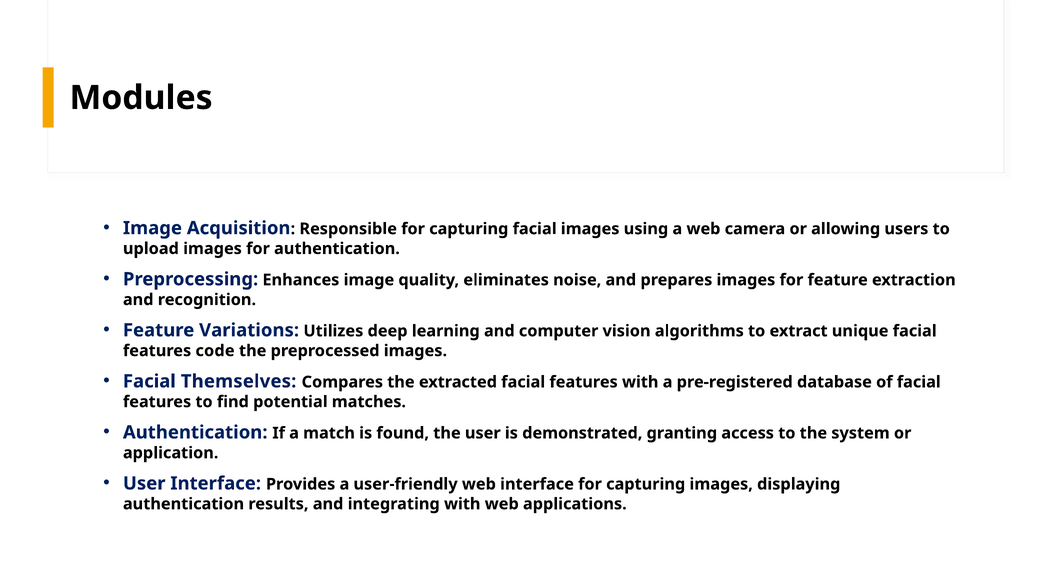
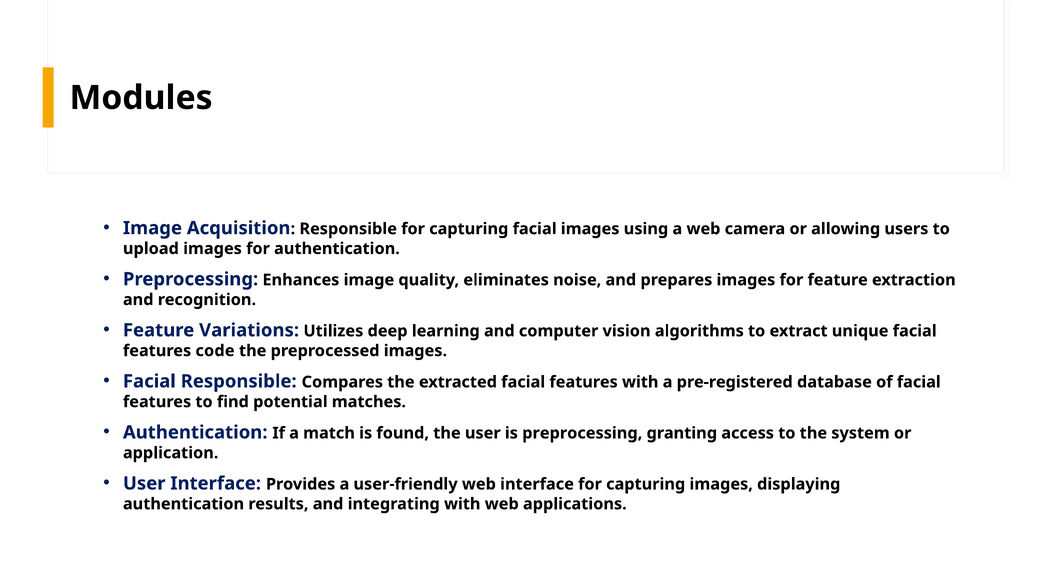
Facial Themselves: Themselves -> Responsible
is demonstrated: demonstrated -> preprocessing
